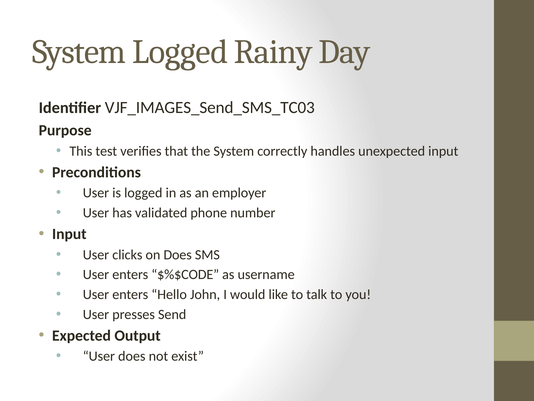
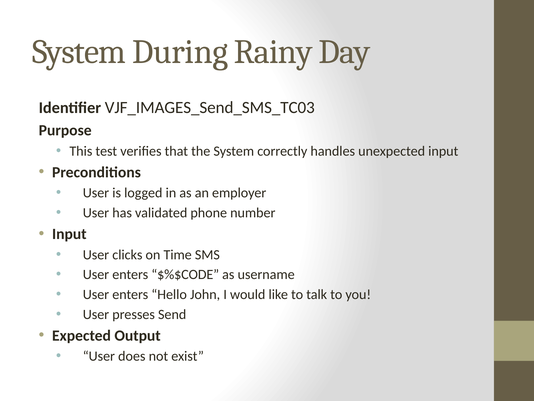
System Logged: Logged -> During
on Does: Does -> Time
